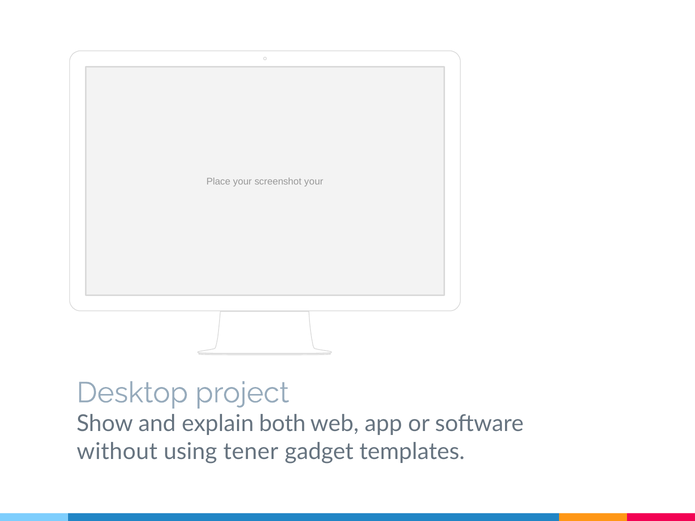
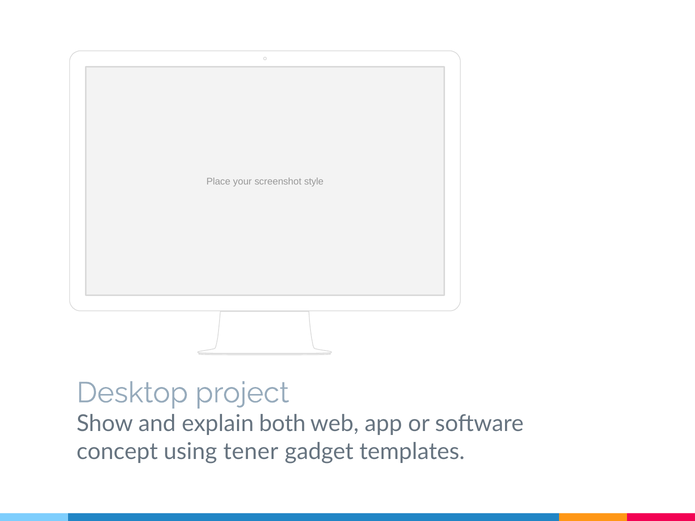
screenshot your: your -> style
without: without -> concept
